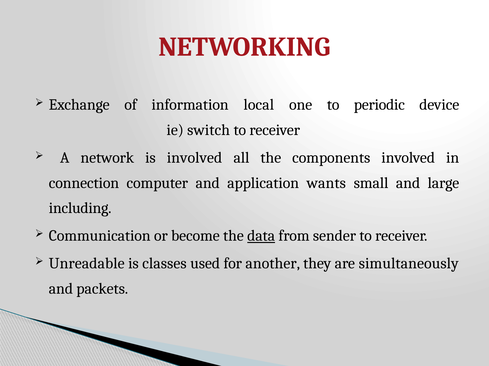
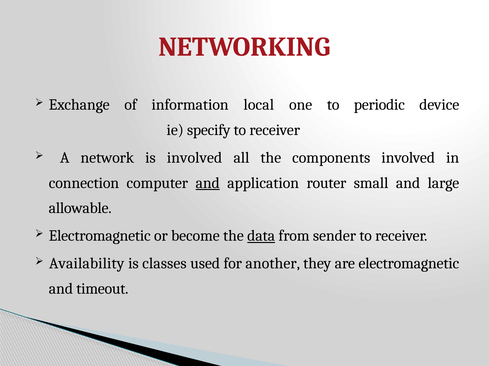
switch: switch -> specify
and at (208, 183) underline: none -> present
wants: wants -> router
including: including -> allowable
Communication at (100, 236): Communication -> Electromagnetic
Unreadable: Unreadable -> Availability
are simultaneously: simultaneously -> electromagnetic
packets: packets -> timeout
